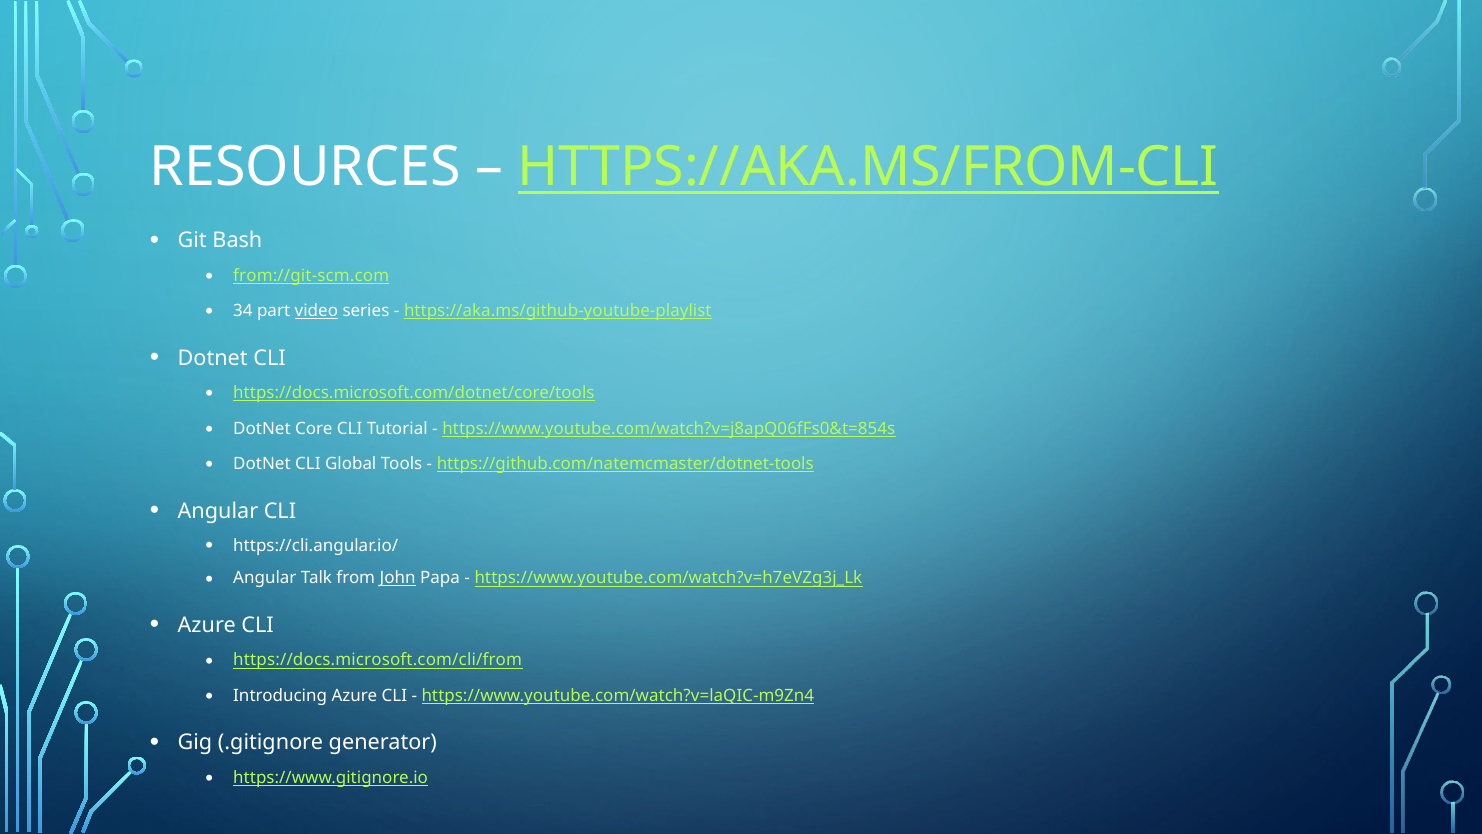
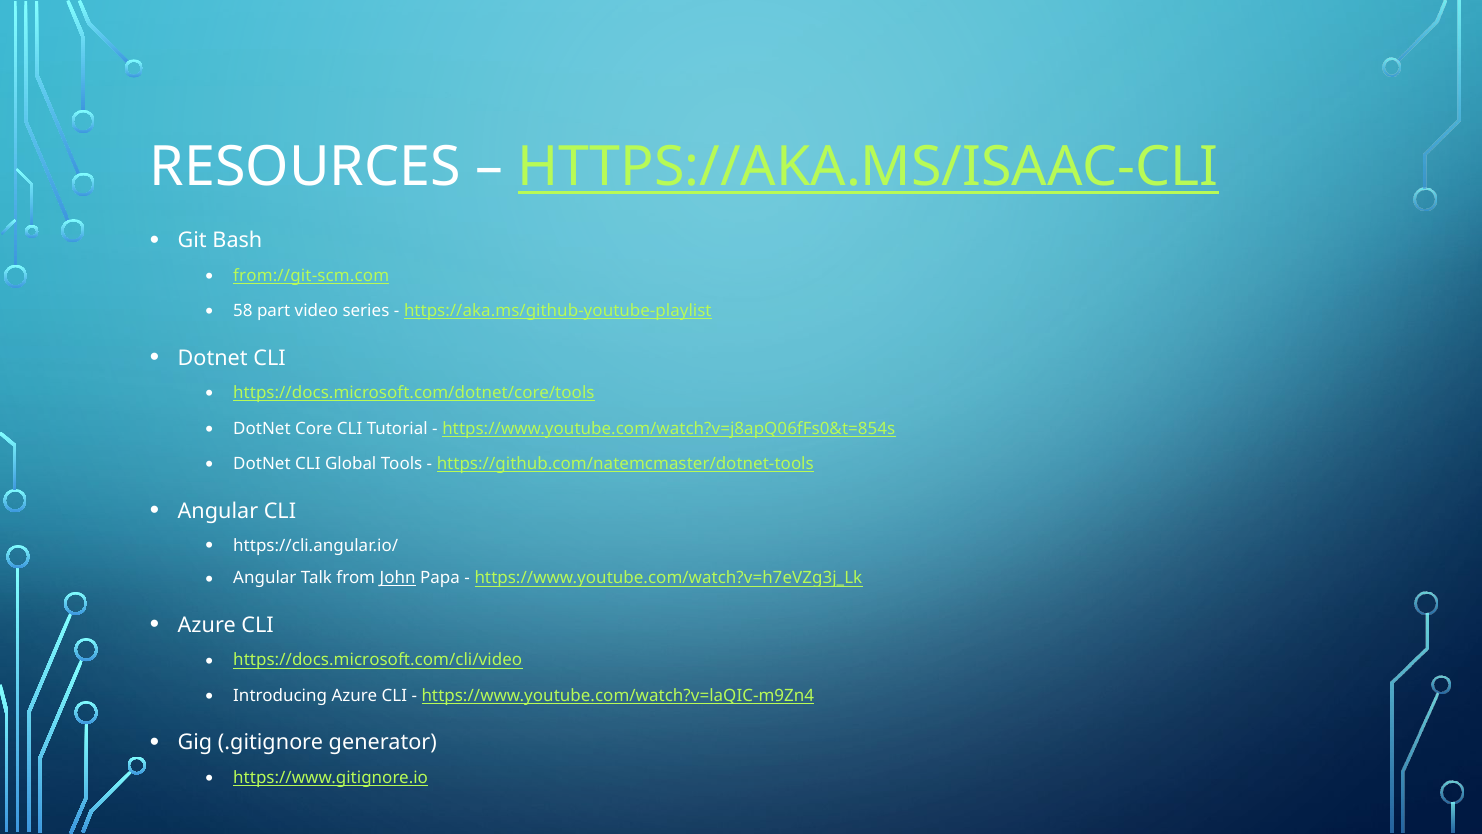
HTTPS://AKA.MS/FROM-CLI: HTTPS://AKA.MS/FROM-CLI -> HTTPS://AKA.MS/ISAAC-CLI
34: 34 -> 58
video underline: present -> none
https://docs.microsoft.com/cli/from: https://docs.microsoft.com/cli/from -> https://docs.microsoft.com/cli/video
